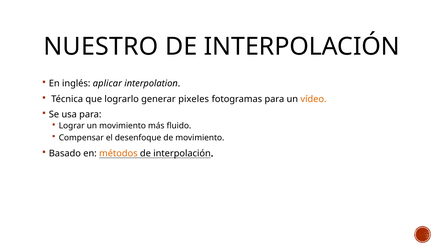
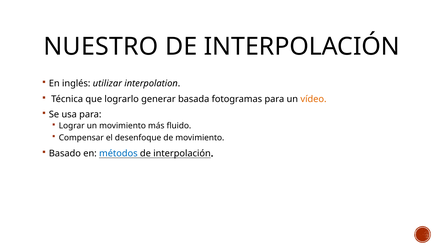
aplicar: aplicar -> utilizar
pixeles: pixeles -> basada
métodos colour: orange -> blue
